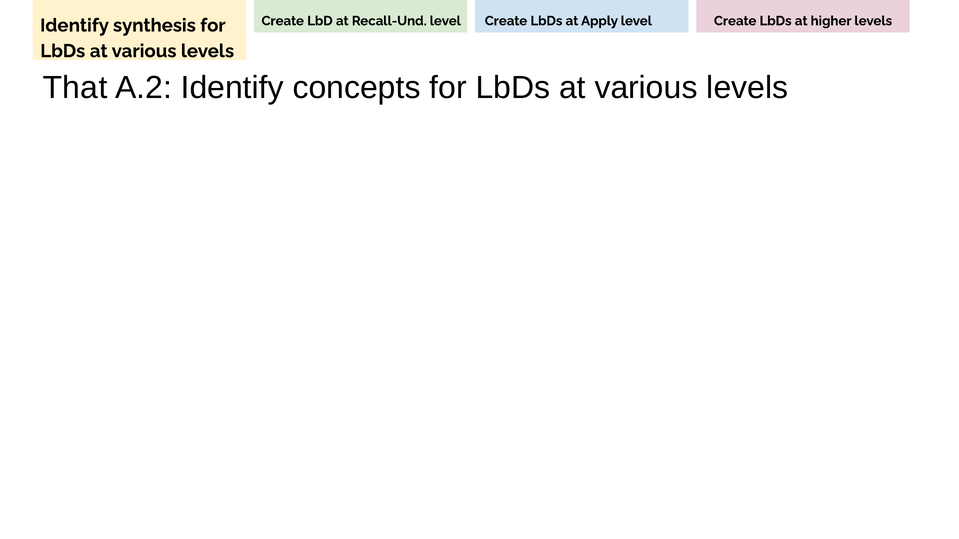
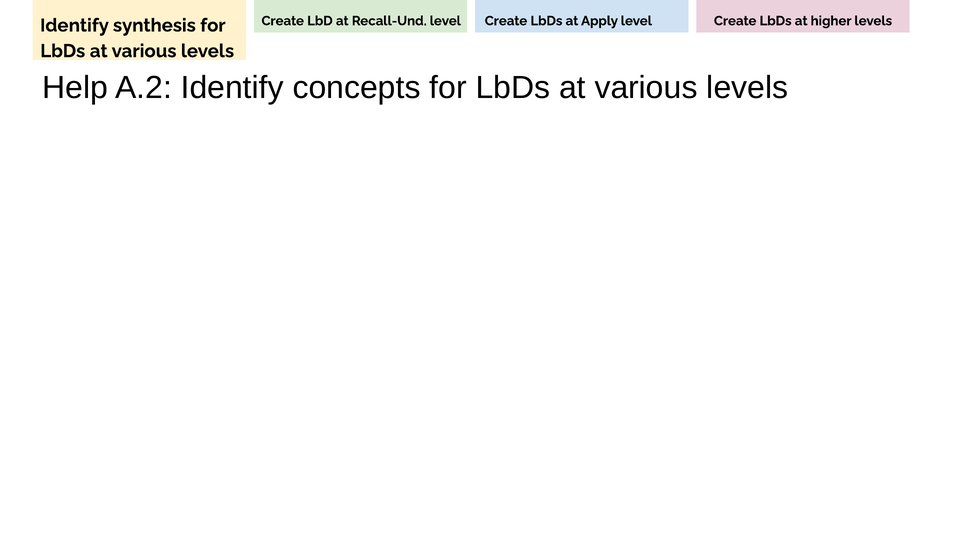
That: That -> Help
